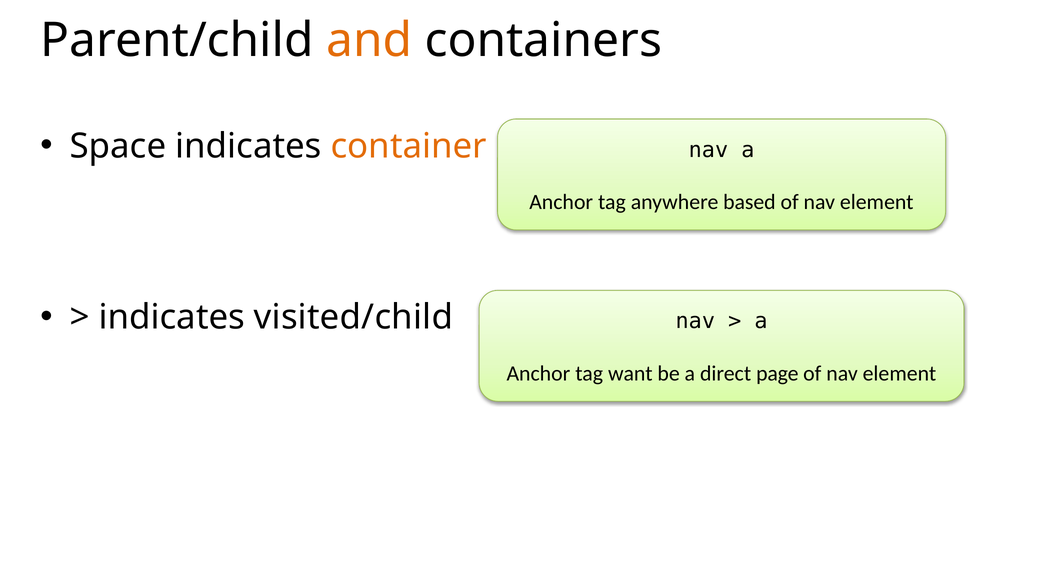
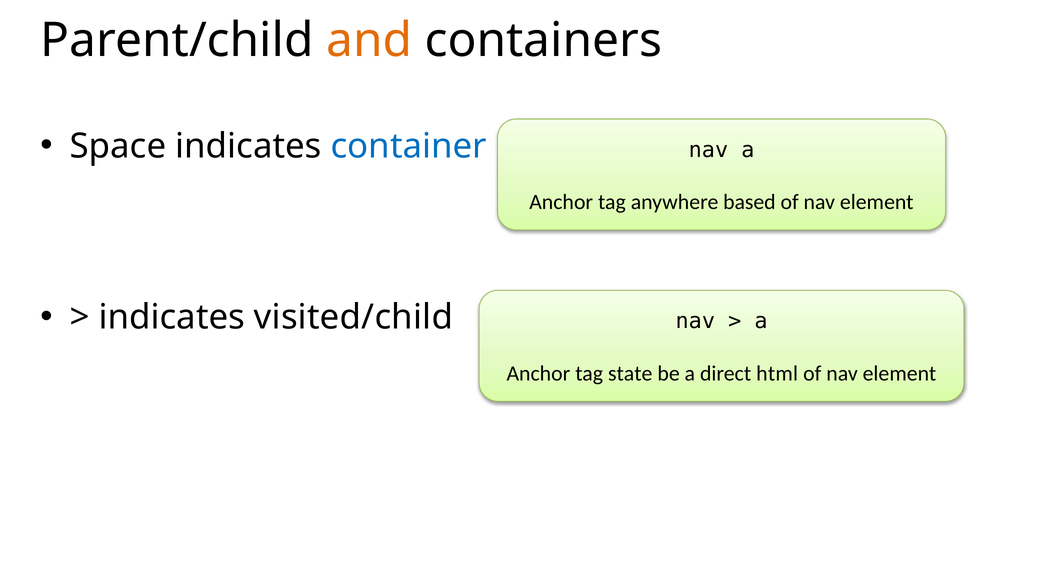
container colour: orange -> blue
want: want -> state
page: page -> html
